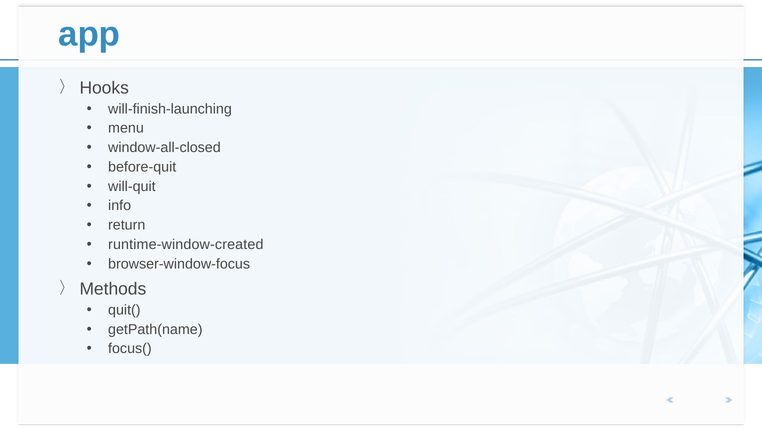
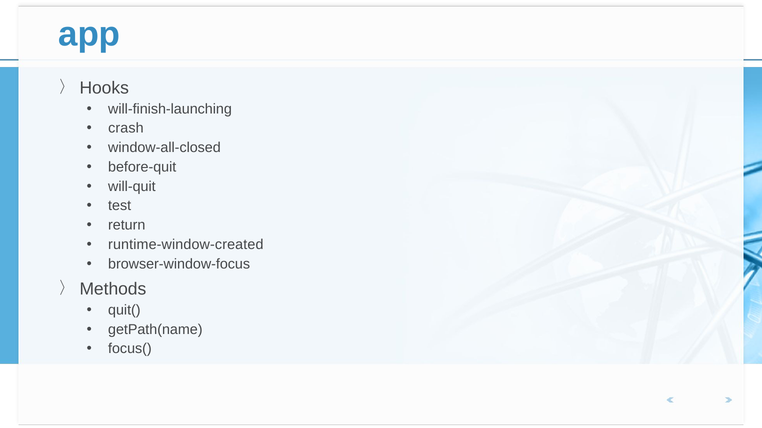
menu: menu -> crash
info: info -> test
